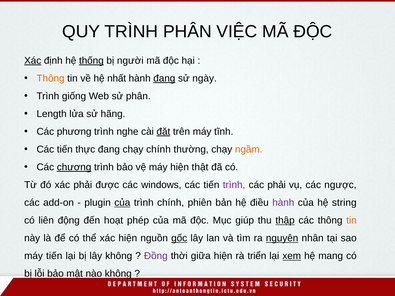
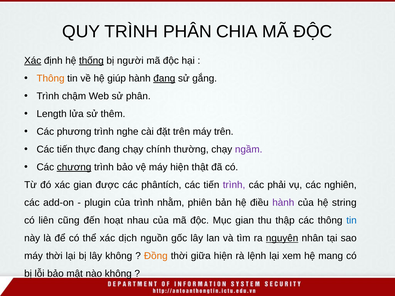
VIỆC: VIỆC -> CHIA
nhất: nhất -> giúp
ngày: ngày -> gắng
giống: giống -> chậm
hãng: hãng -> thêm
đặt underline: present -> none
máy tĩnh: tĩnh -> trên
ngầm colour: orange -> purple
xác phải: phải -> gian
windows: windows -> phântích
ngược: ngược -> nghiên
của at (122, 203) underline: present -> none
trình chính: chính -> nhằm
động: động -> cũng
phép: phép -> nhau
Mục giúp: giúp -> gian
thập underline: present -> none
tin at (352, 221) colour: orange -> blue
xác hiện: hiện -> dịch
gốc underline: present -> none
máy tiến: tiến -> thời
Đồng colour: purple -> orange
triển: triển -> lệnh
xem underline: present -> none
